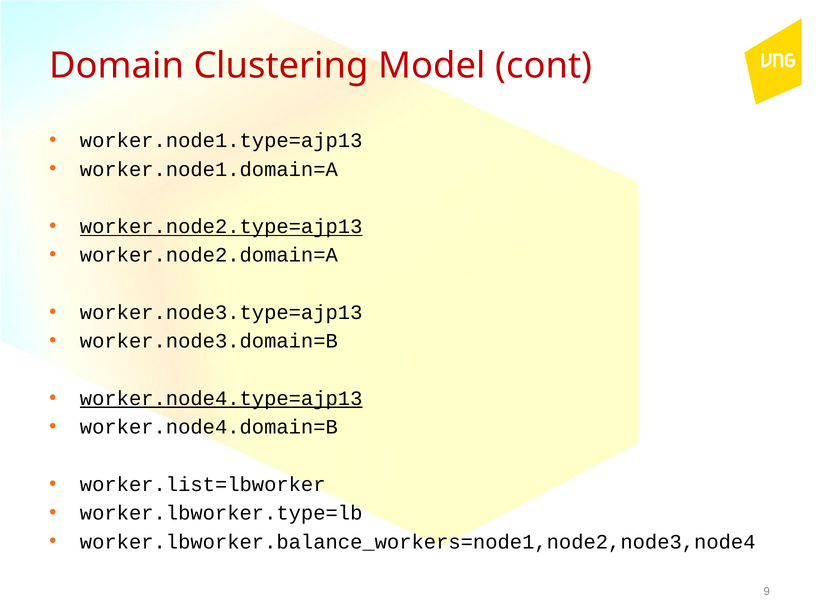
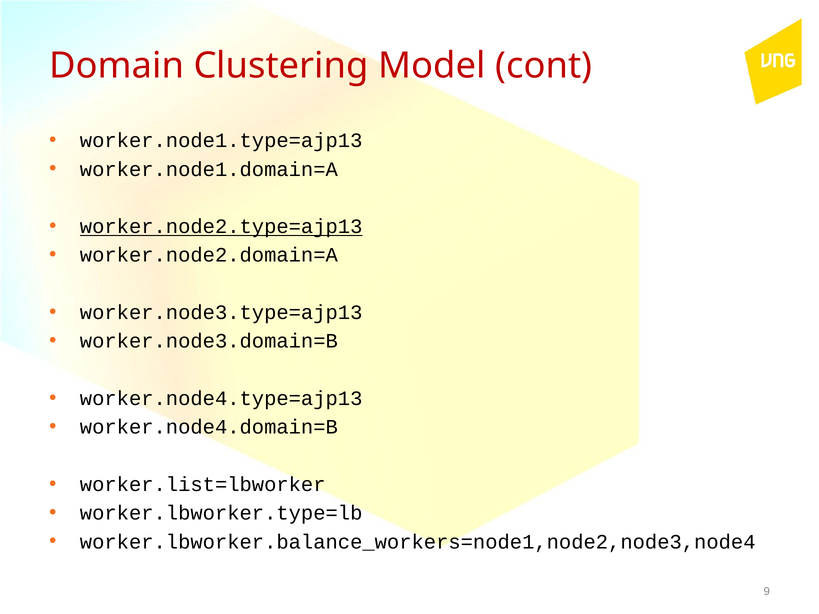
worker.node4.type=ajp13 underline: present -> none
